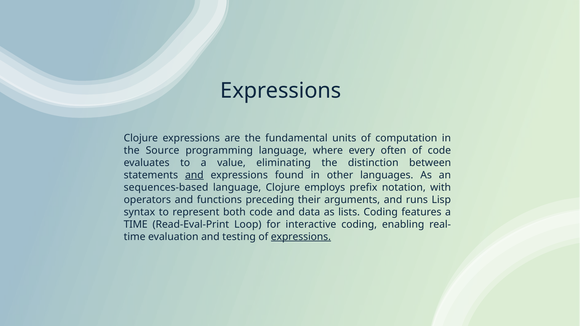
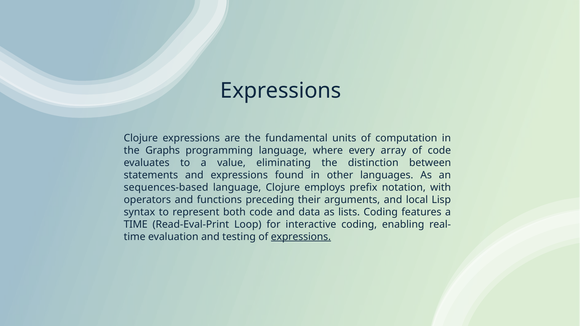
Source: Source -> Graphs
often: often -> array
and at (194, 175) underline: present -> none
runs: runs -> local
